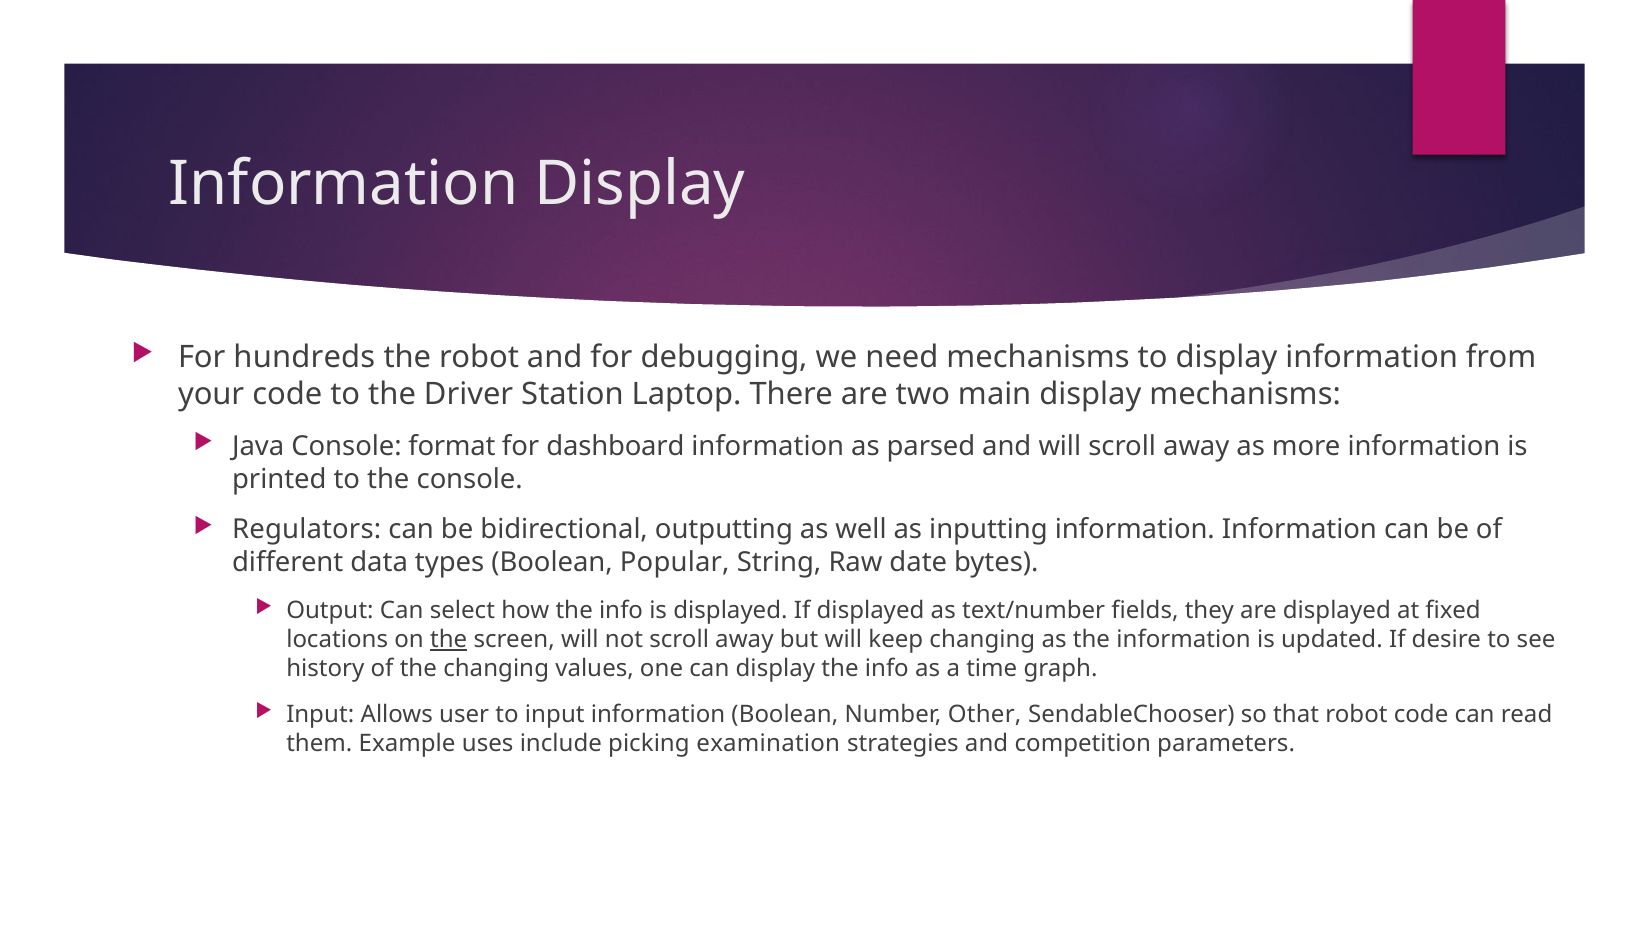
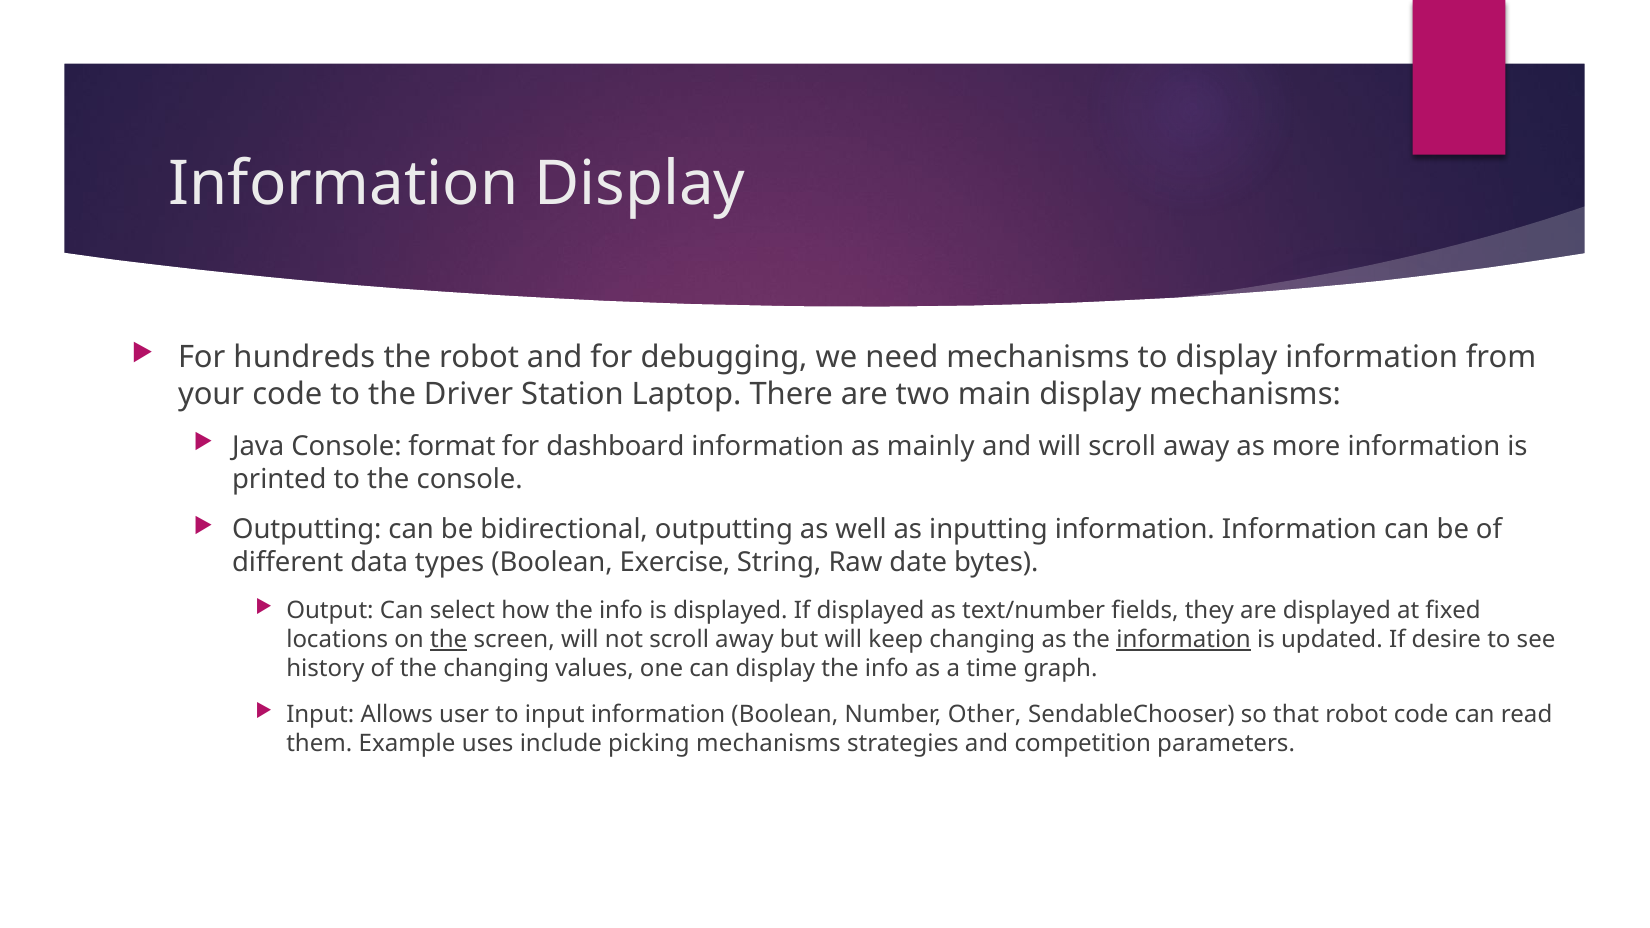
parsed: parsed -> mainly
Regulators at (307, 530): Regulators -> Outputting
Popular: Popular -> Exercise
information at (1184, 640) underline: none -> present
picking examination: examination -> mechanisms
